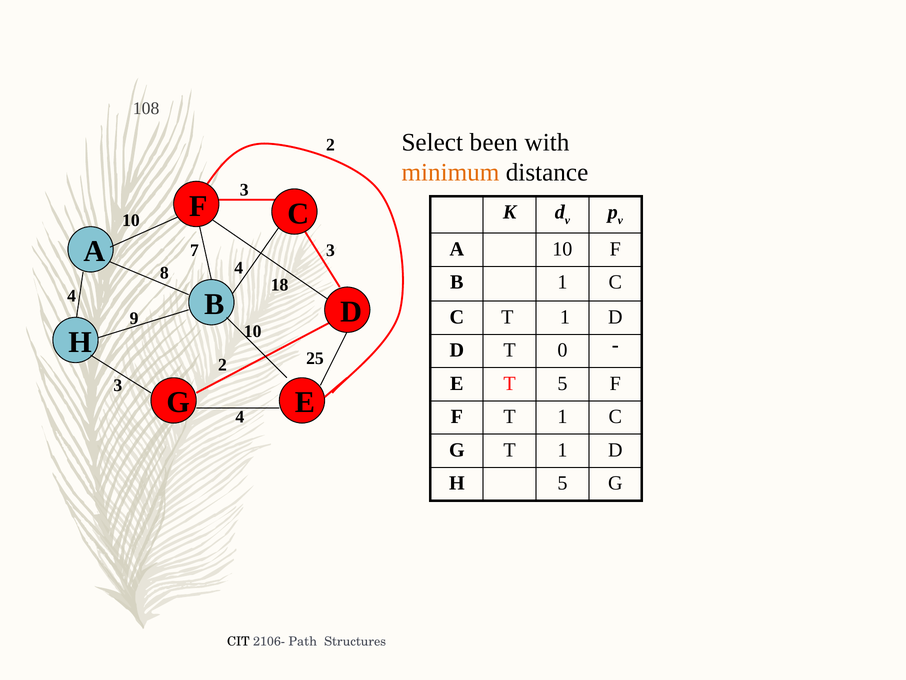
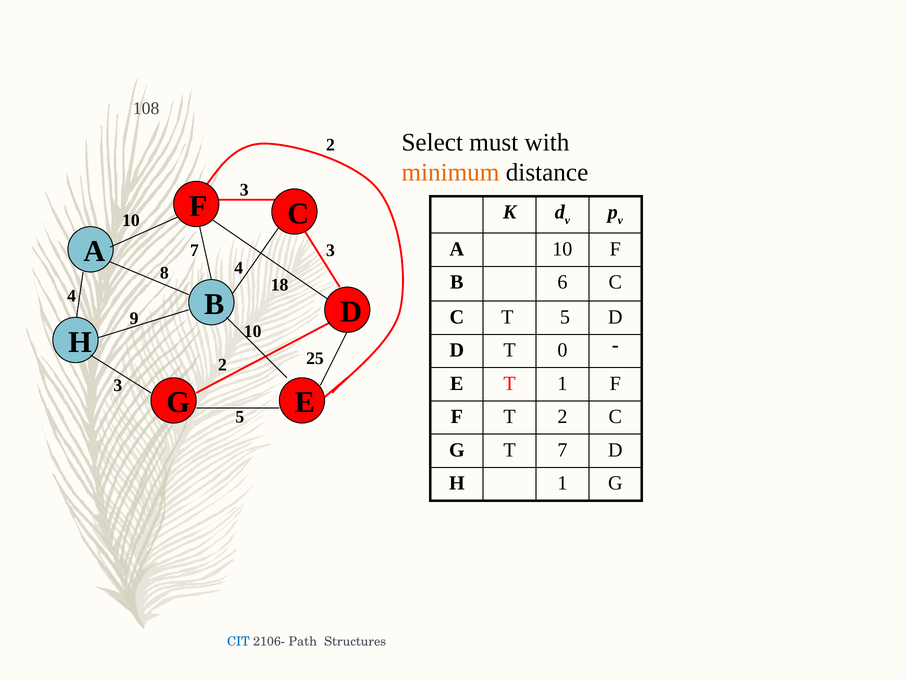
been: been -> must
B 1: 1 -> 6
C T 1: 1 -> 5
T 5: 5 -> 1
G 4: 4 -> 5
F T 1: 1 -> 2
G T 1: 1 -> 7
H 5: 5 -> 1
CIT colour: black -> blue
